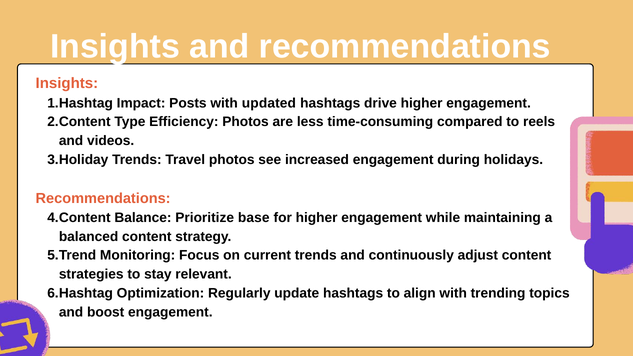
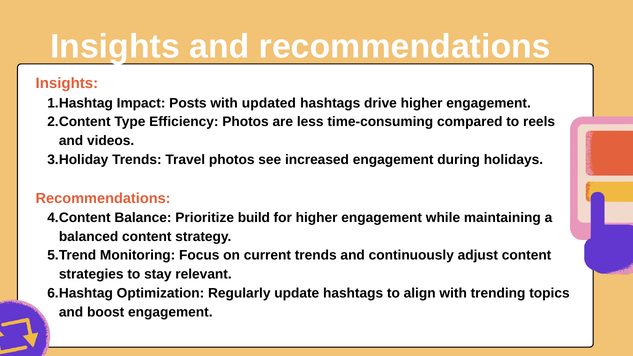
base: base -> build
